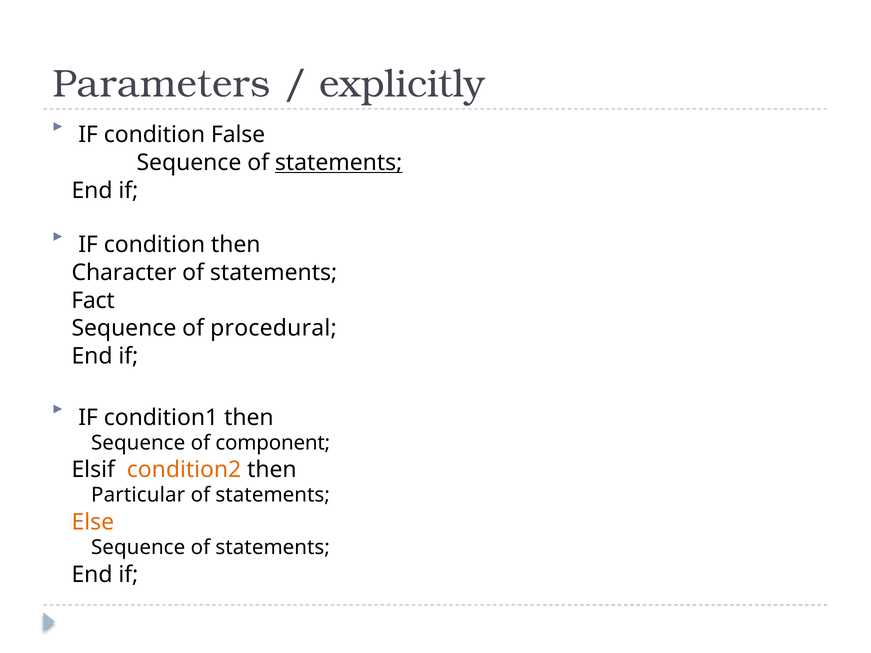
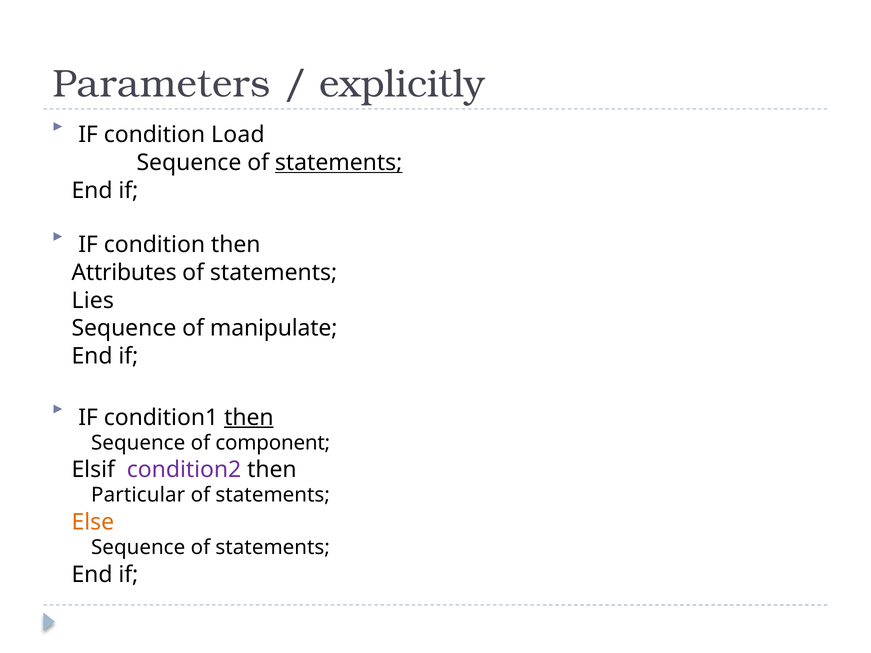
False: False -> Load
Character: Character -> Attributes
Fact: Fact -> Lies
procedural: procedural -> manipulate
then at (249, 418) underline: none -> present
condition2 colour: orange -> purple
